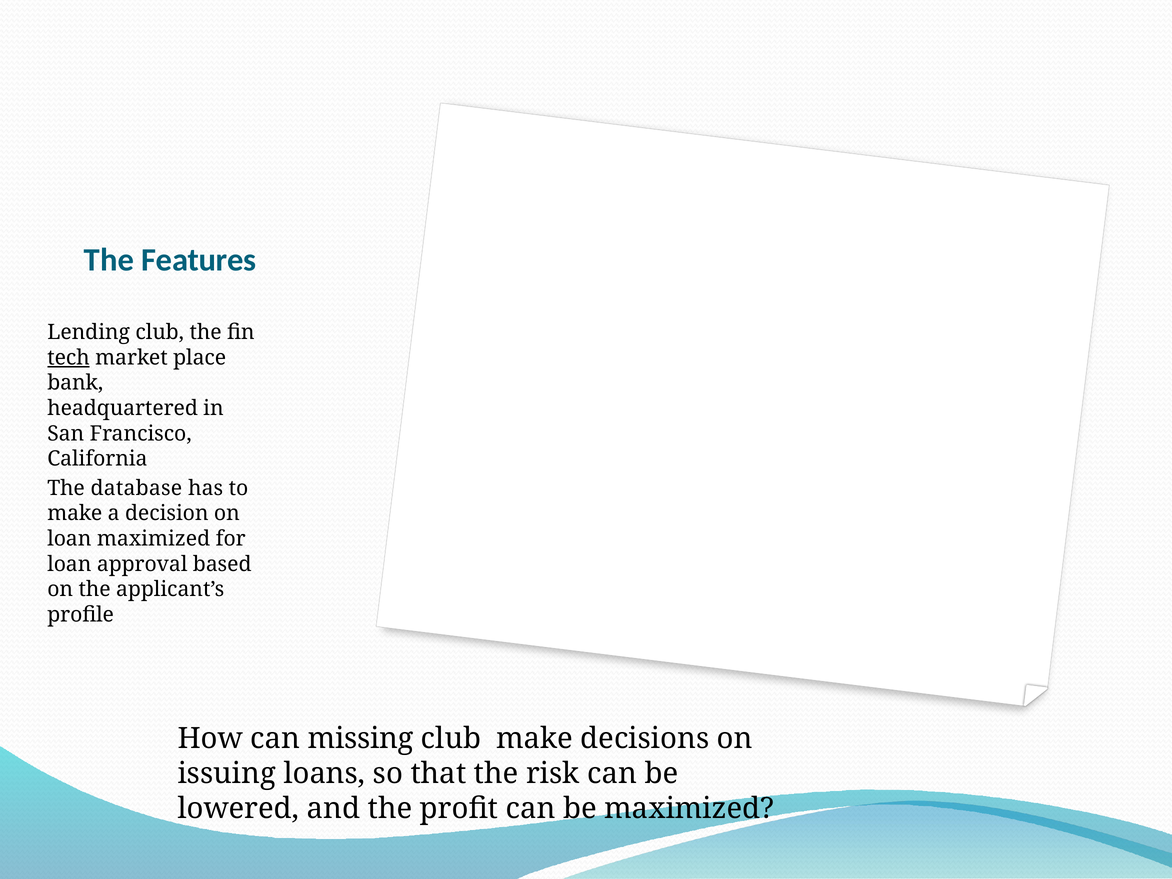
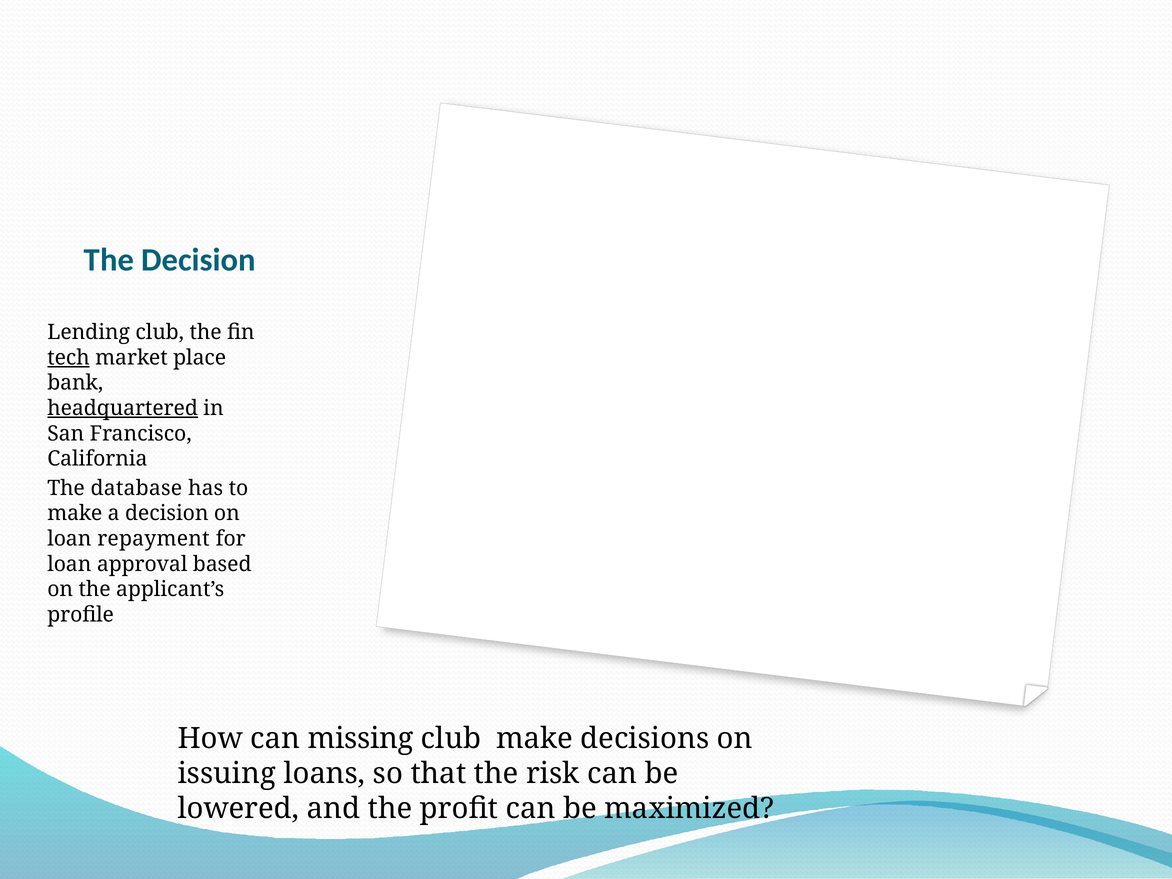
The Features: Features -> Decision
headquartered underline: none -> present
loan maximized: maximized -> repayment
